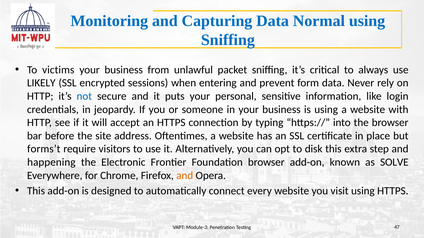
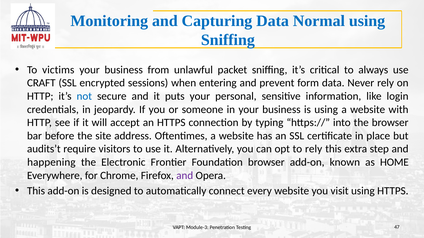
LIKELY: LIKELY -> CRAFT
forms’t: forms’t -> audits’t
to disk: disk -> rely
SOLVE: SOLVE -> HOME
and at (185, 176) colour: orange -> purple
